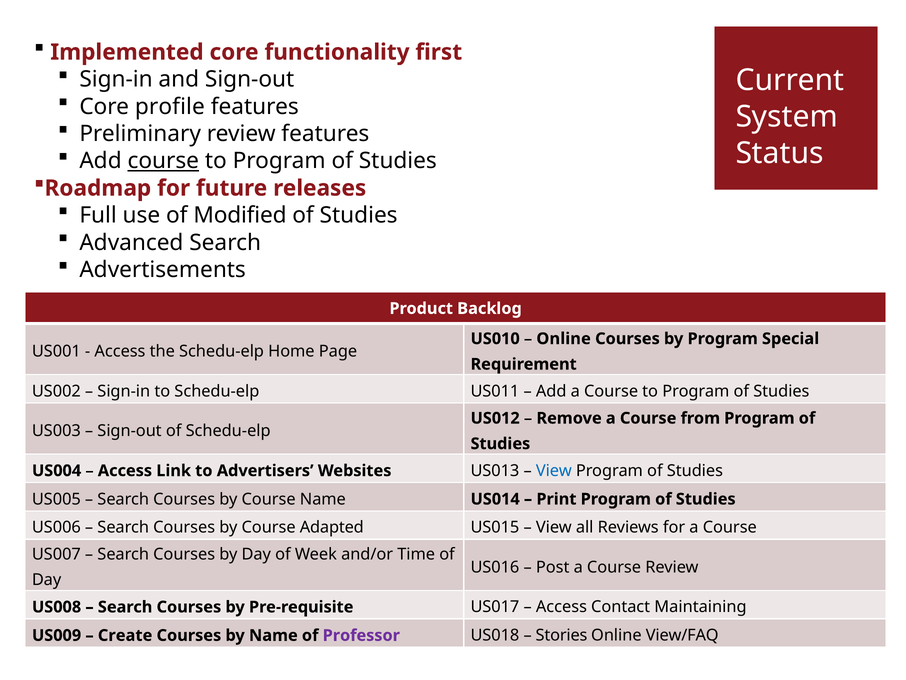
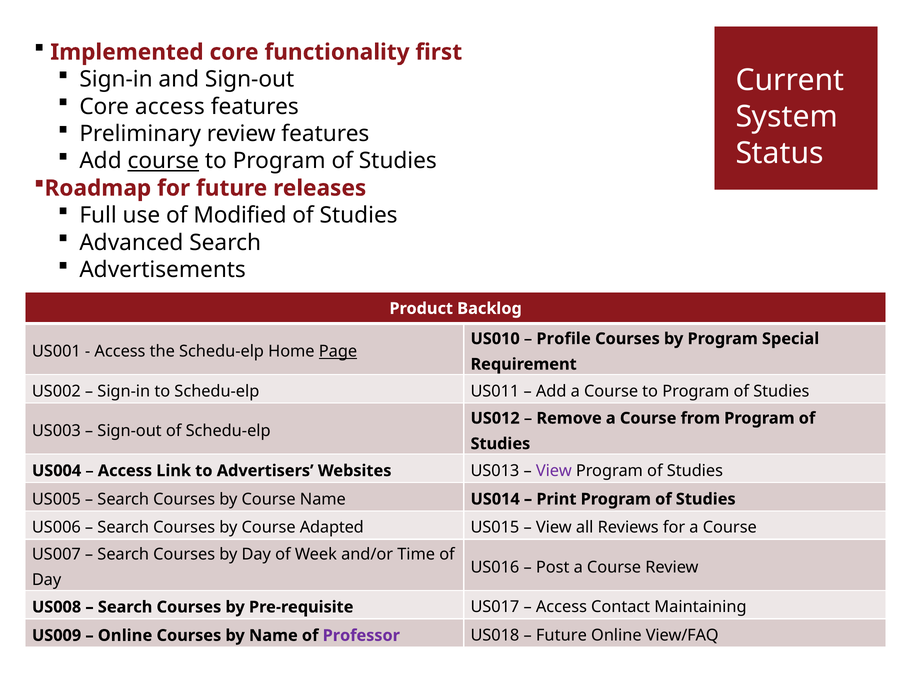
Core profile: profile -> access
Online at (564, 338): Online -> Profile
Page underline: none -> present
View at (554, 470) colour: blue -> purple
Create at (125, 635): Create -> Online
Stories at (562, 635): Stories -> Future
